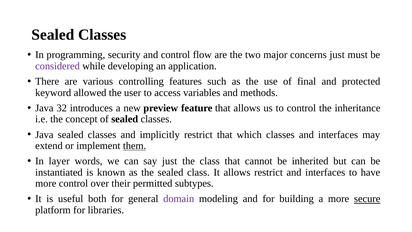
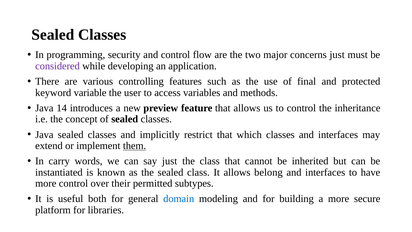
allowed: allowed -> variable
32: 32 -> 14
layer: layer -> carry
allows restrict: restrict -> belong
domain colour: purple -> blue
secure underline: present -> none
